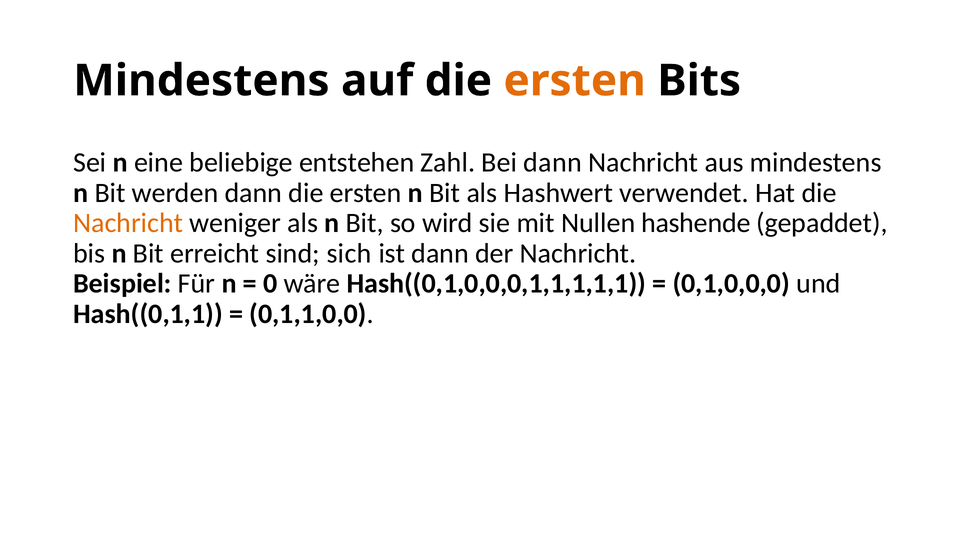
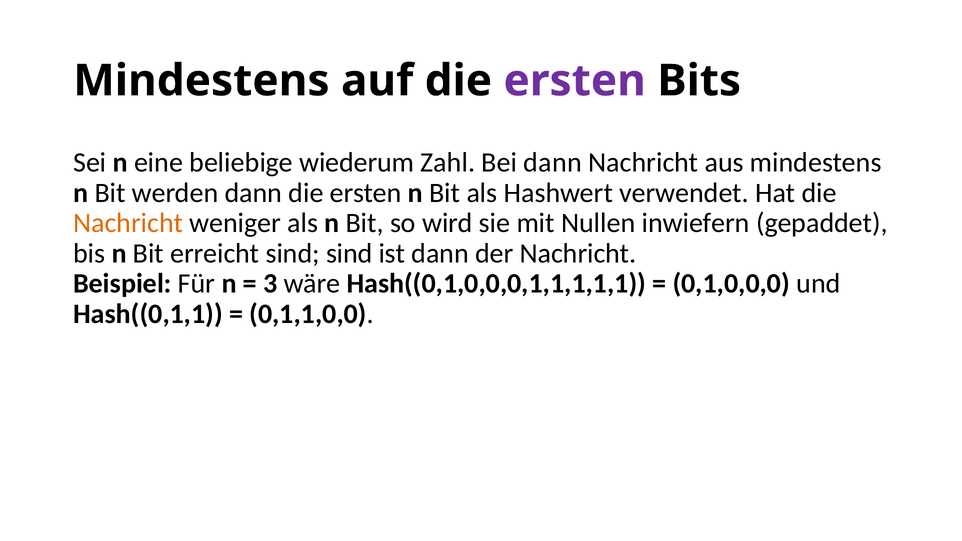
ersten at (575, 81) colour: orange -> purple
entstehen: entstehen -> wiederum
hashende: hashende -> inwiefern
sind sich: sich -> sind
0: 0 -> 3
